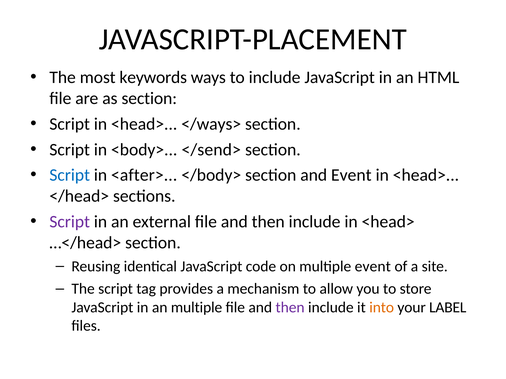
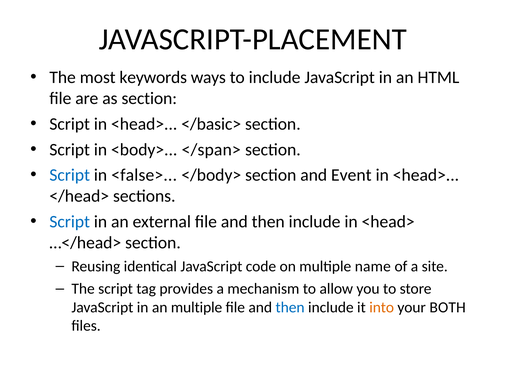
</ways>: </ways> -> </basic>
</send>: </send> -> </span>
<after>: <after> -> <false>
Script at (70, 222) colour: purple -> blue
multiple event: event -> name
then at (290, 308) colour: purple -> blue
LABEL: LABEL -> BOTH
